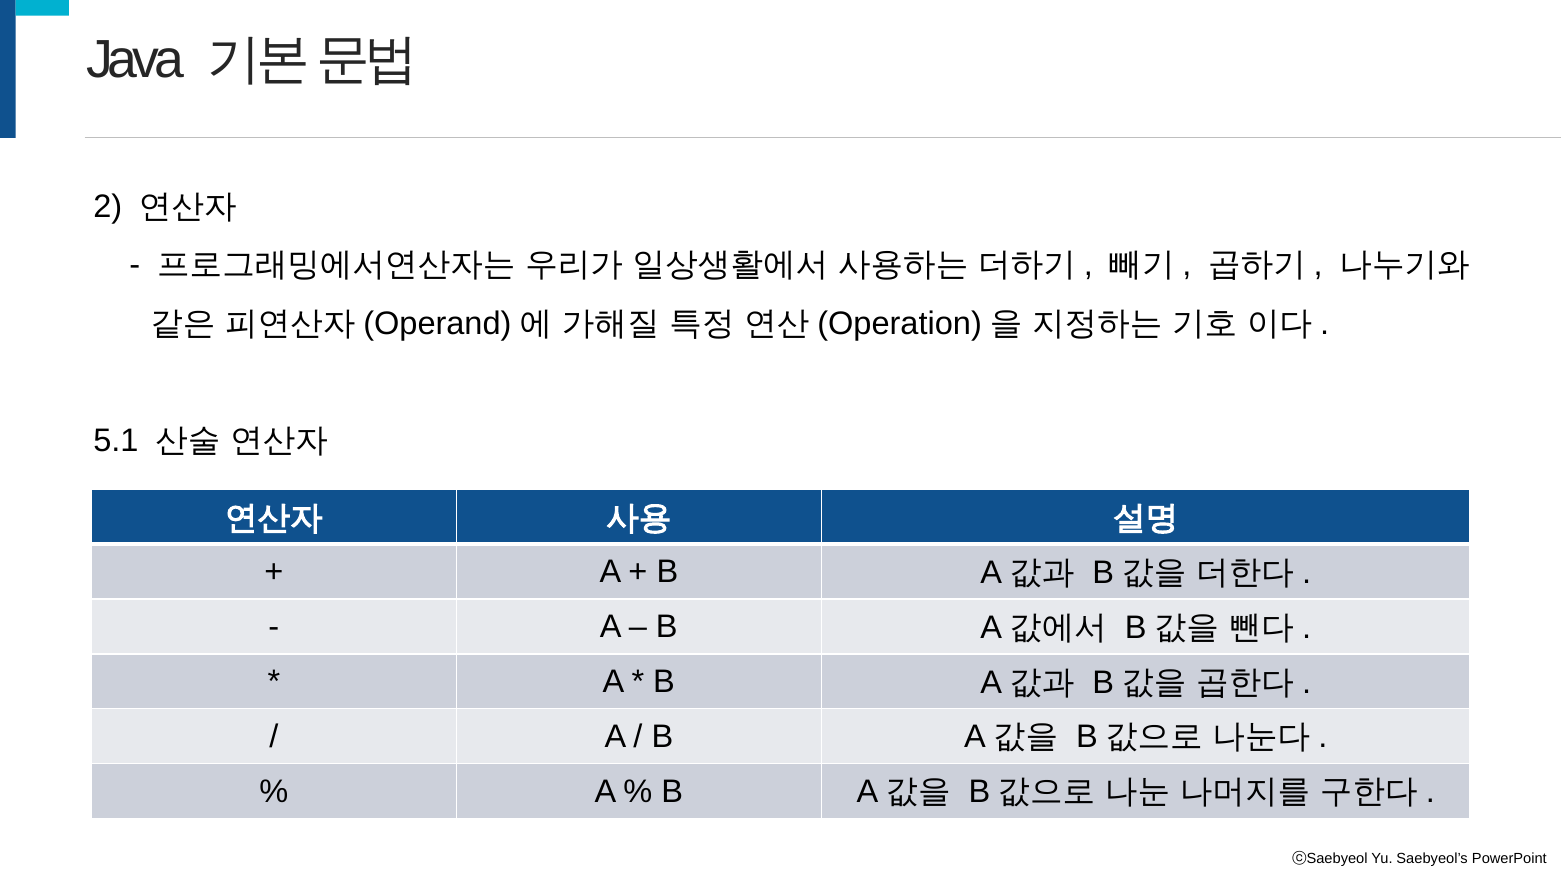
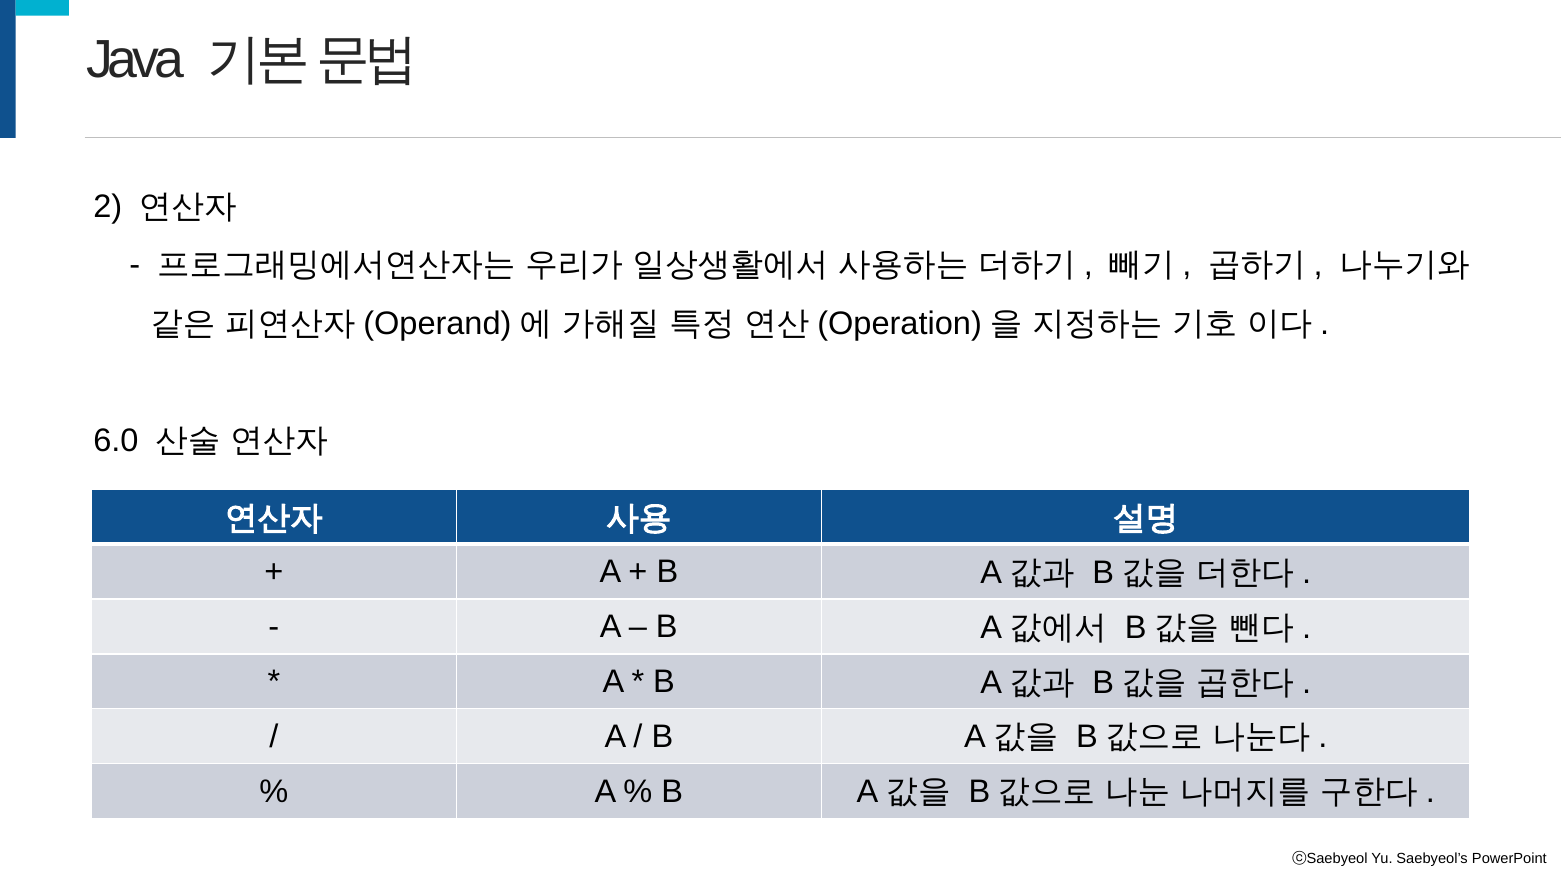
5.1: 5.1 -> 6.0
